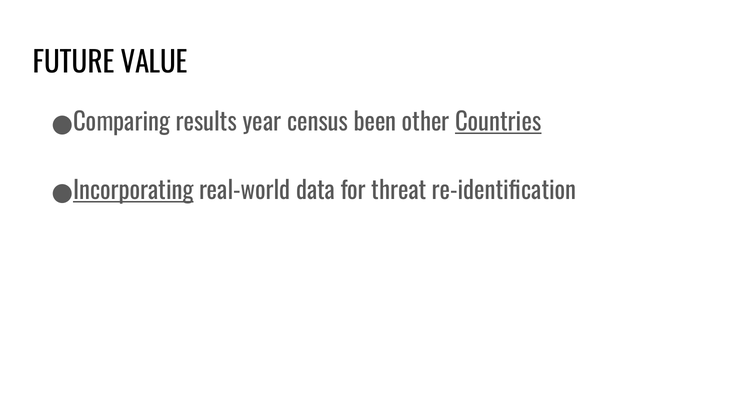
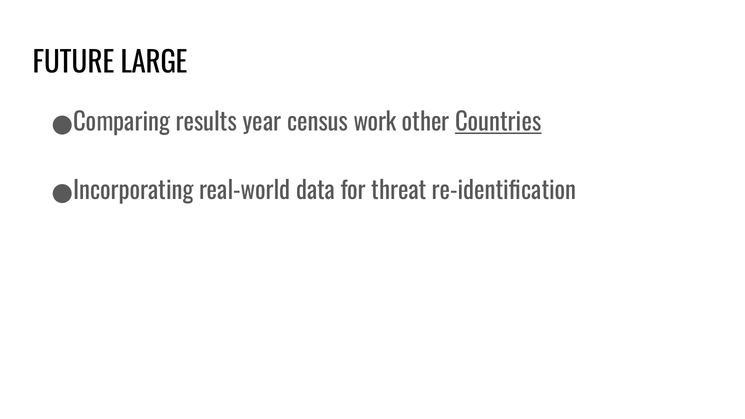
VALUE: VALUE -> LARGE
been: been -> work
Incorporating underline: present -> none
